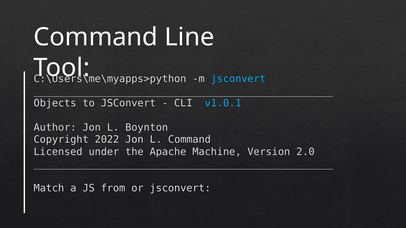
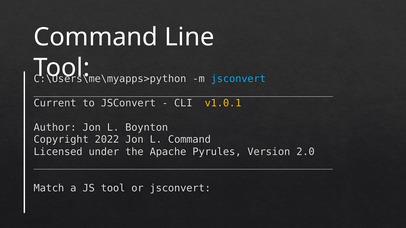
Objects: Objects -> Current
v1.0.1 colour: light blue -> yellow
Machine: Machine -> Pyrules
JS from: from -> tool
